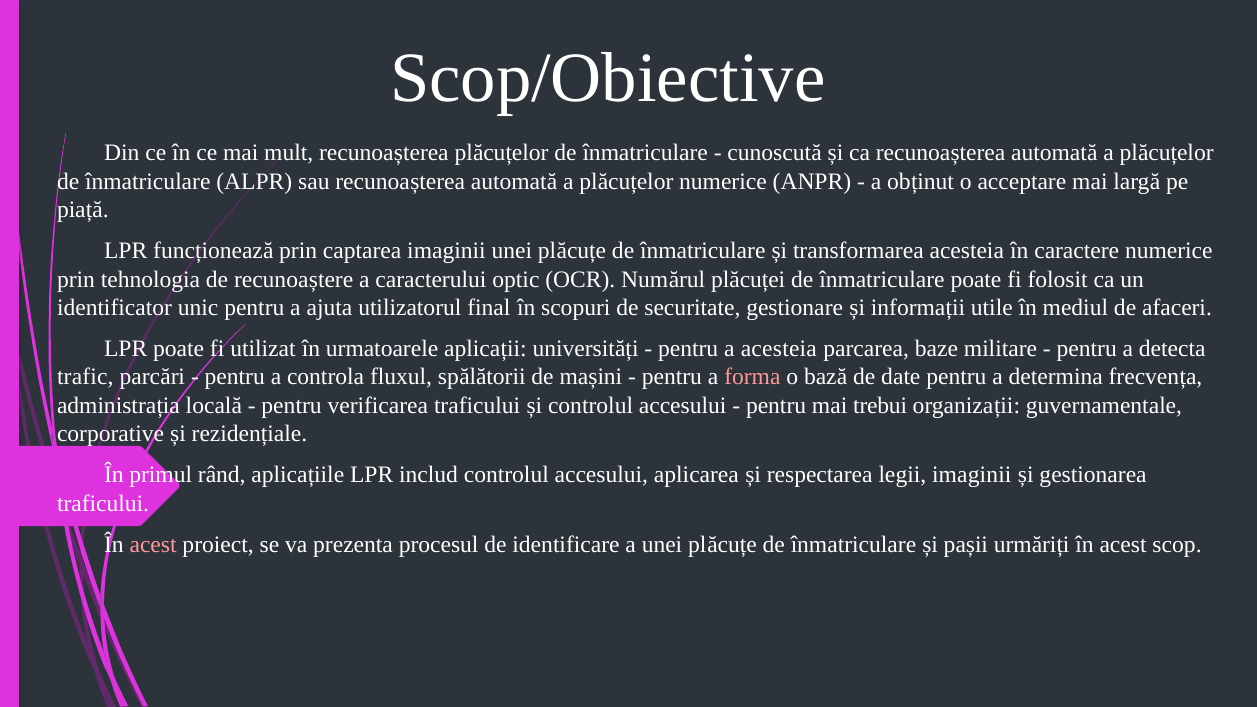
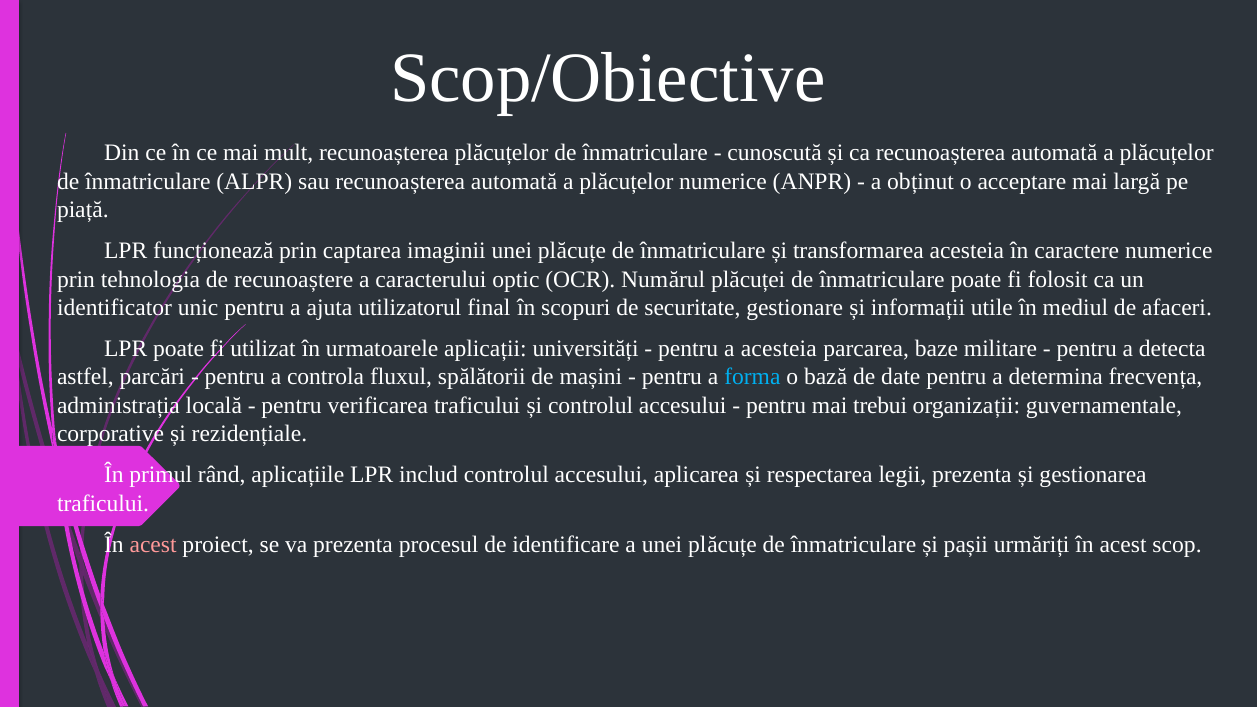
trafic: trafic -> astfel
forma colour: pink -> light blue
legii imaginii: imaginii -> prezenta
